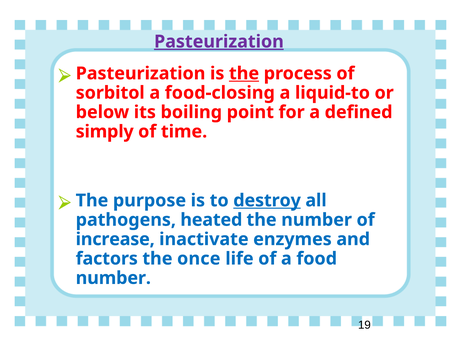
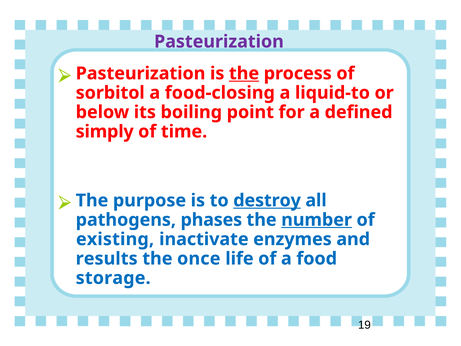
Pasteurization at (219, 42) underline: present -> none
heated: heated -> phases
number at (317, 220) underline: none -> present
increase: increase -> existing
factors: factors -> results
number at (113, 278): number -> storage
